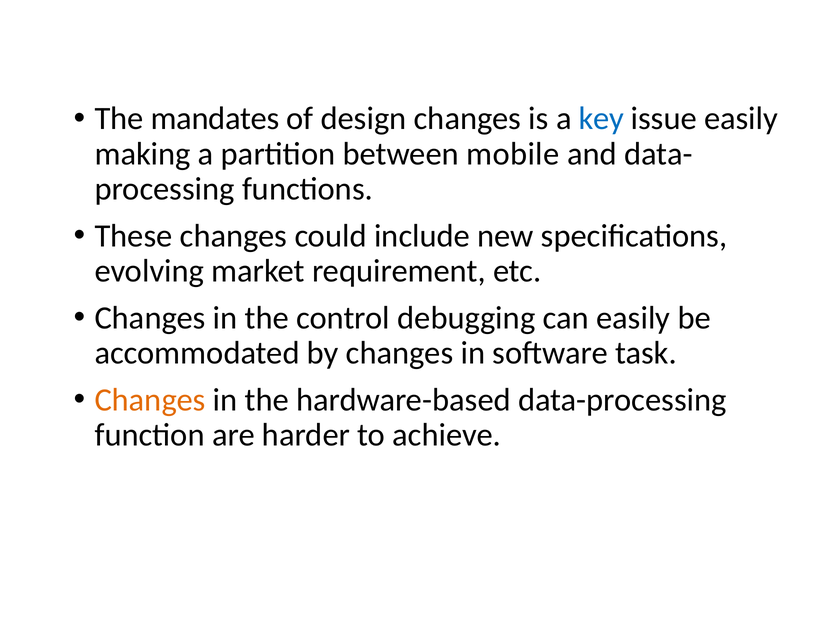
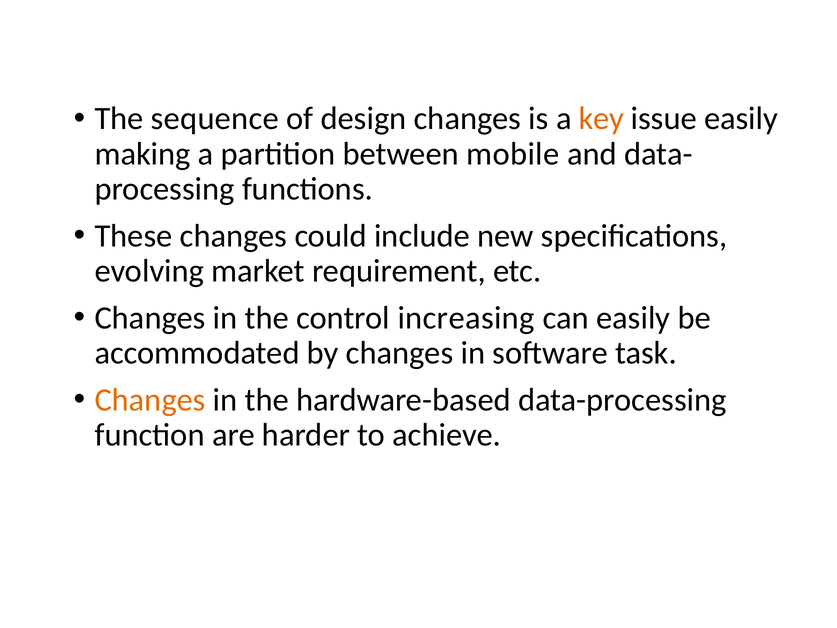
mandates: mandates -> sequence
key colour: blue -> orange
debugging: debugging -> increasing
